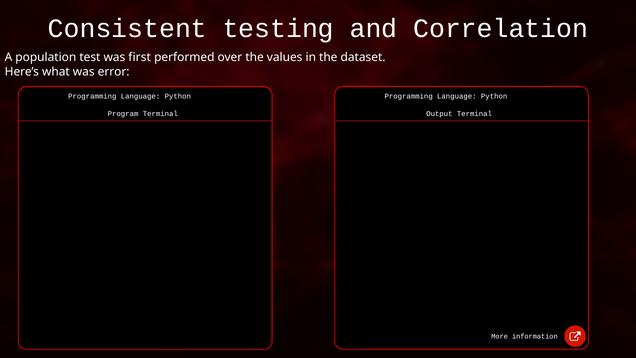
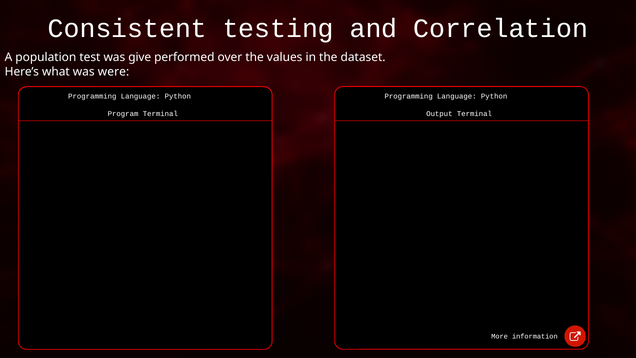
first: first -> give
error: error -> were
